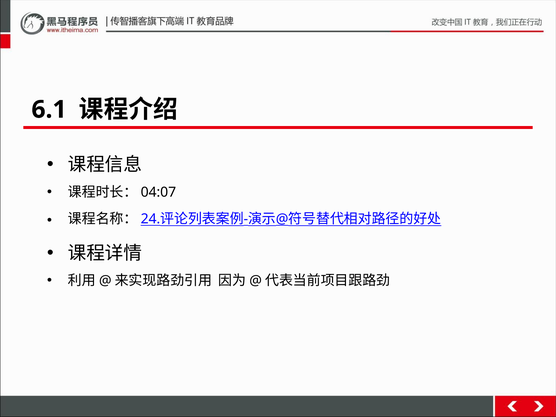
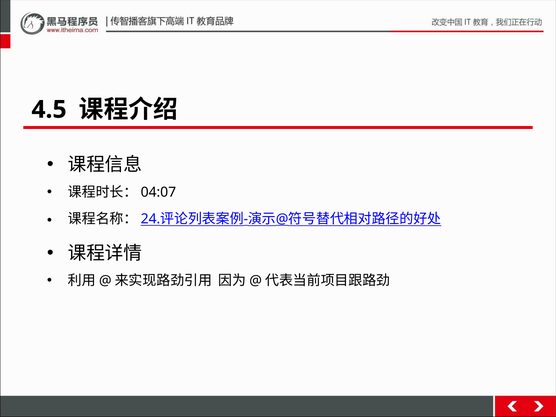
6.1: 6.1 -> 4.5
